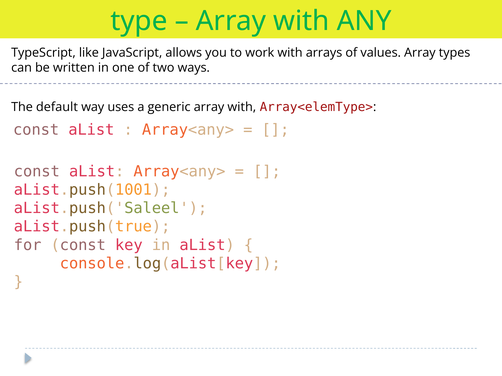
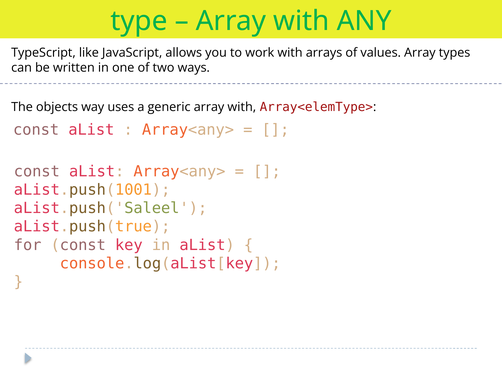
default: default -> objects
